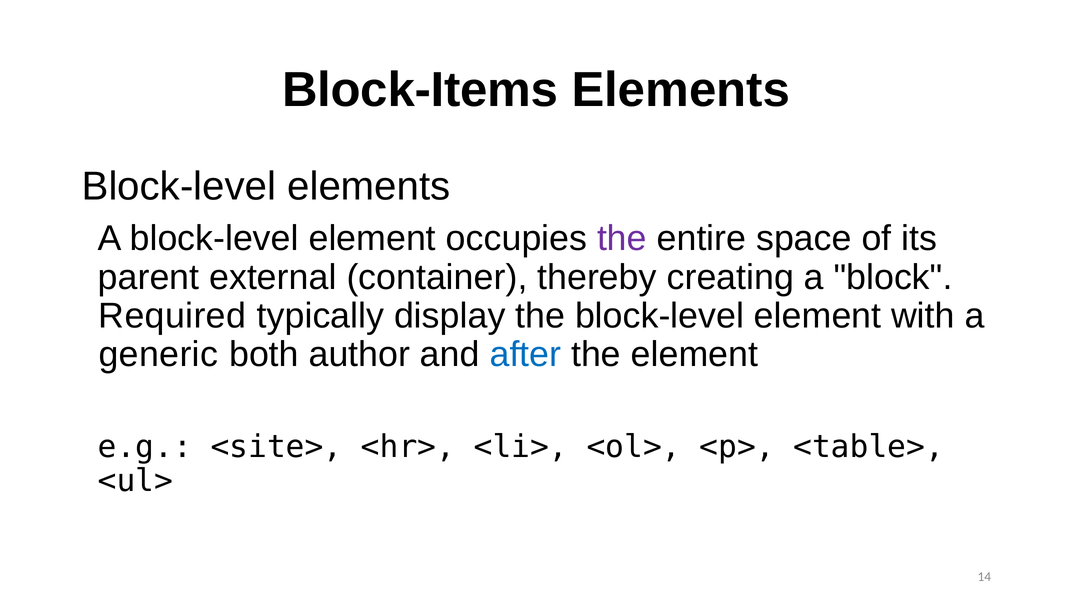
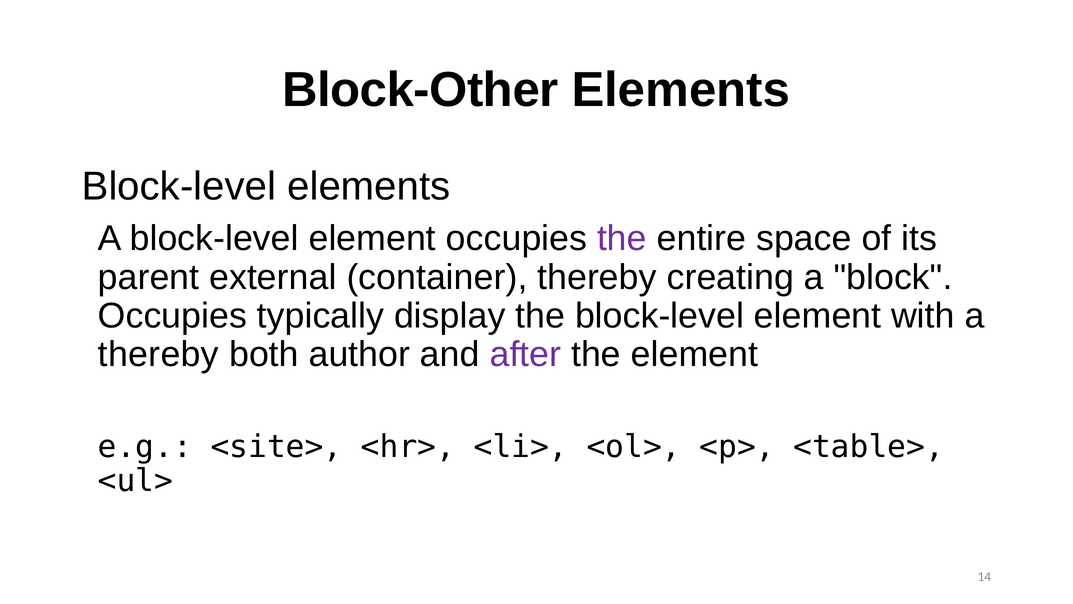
Block-Items: Block-Items -> Block-Other
Required at (172, 316): Required -> Occupies
generic at (158, 354): generic -> thereby
after colour: blue -> purple
